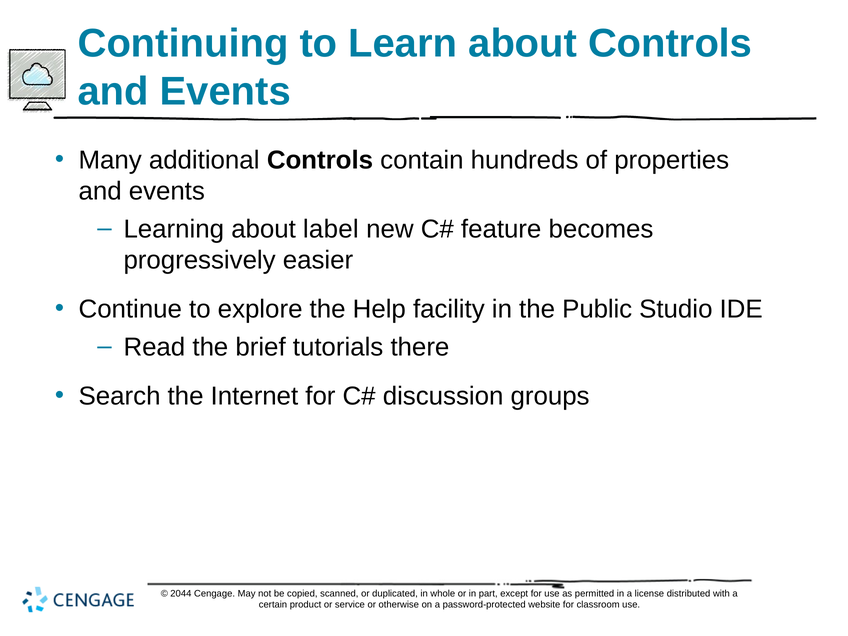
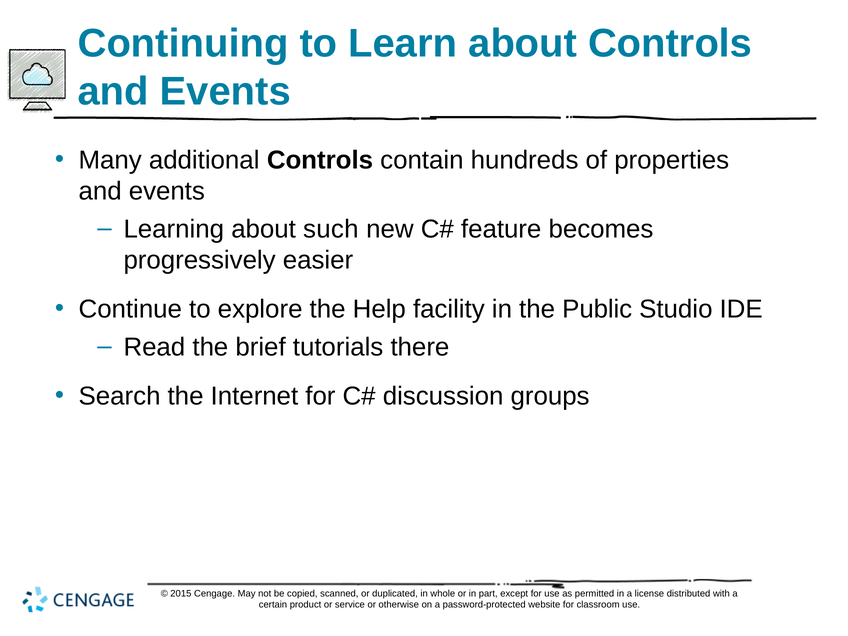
label: label -> such
2044: 2044 -> 2015
